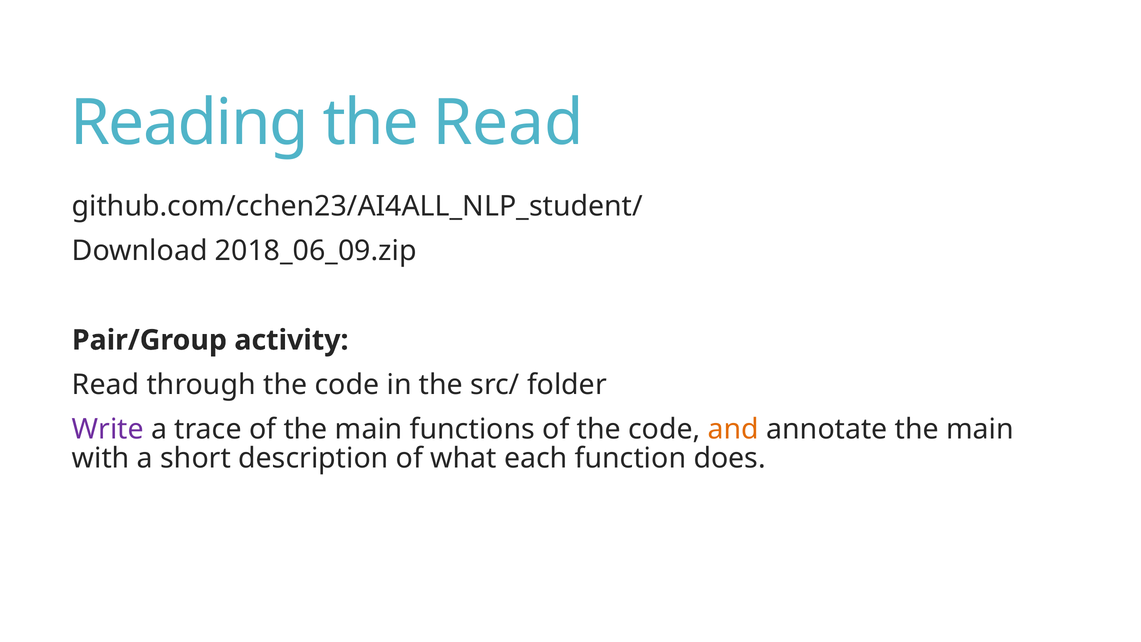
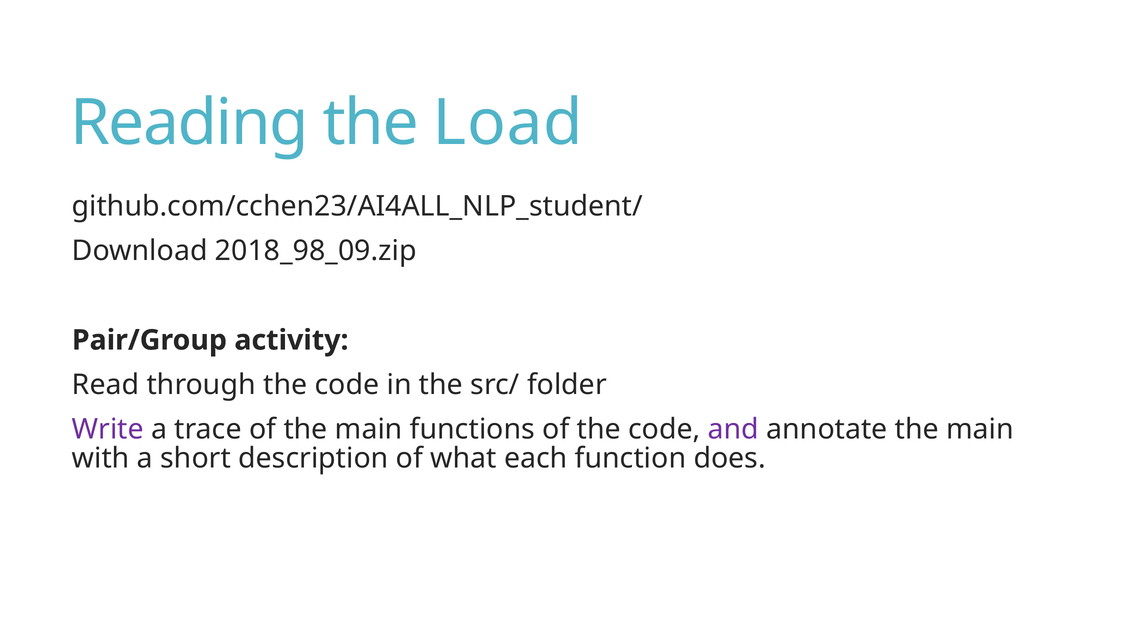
the Read: Read -> Load
2018_06_09.zip: 2018_06_09.zip -> 2018_98_09.zip
and colour: orange -> purple
